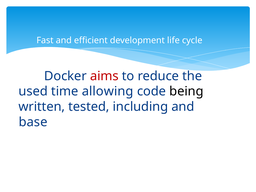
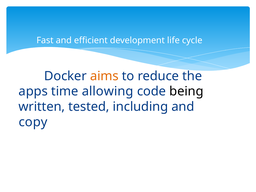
aims colour: red -> orange
used: used -> apps
base: base -> copy
